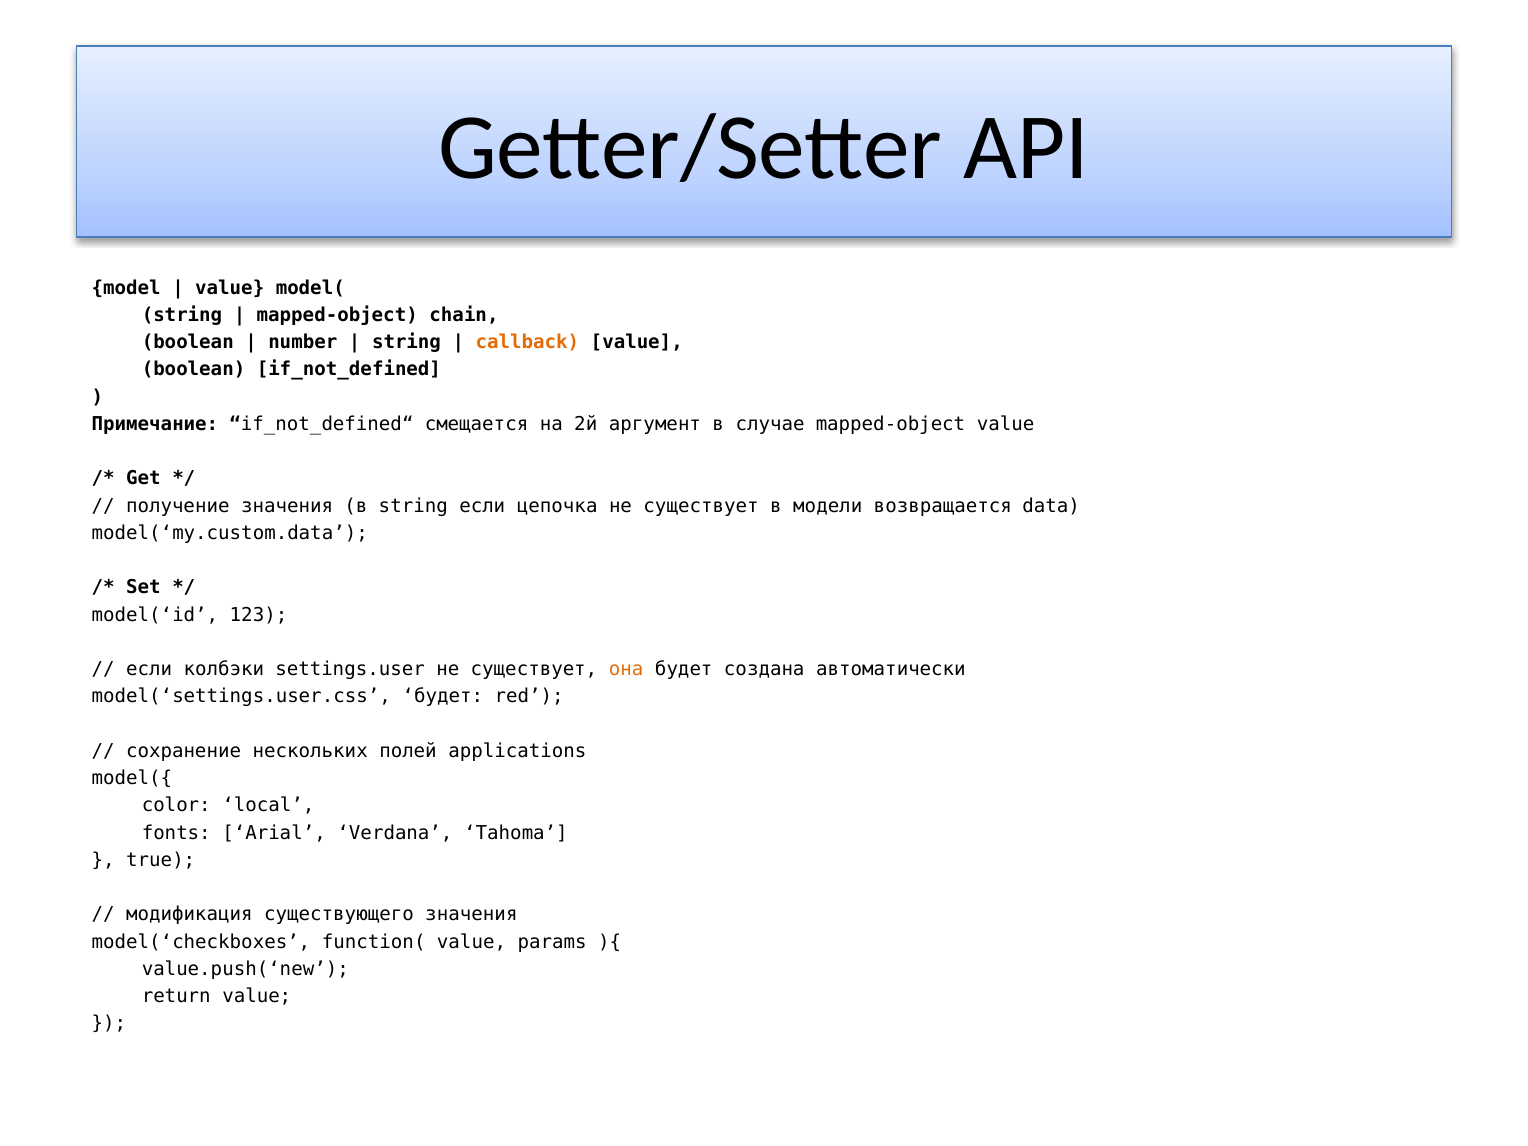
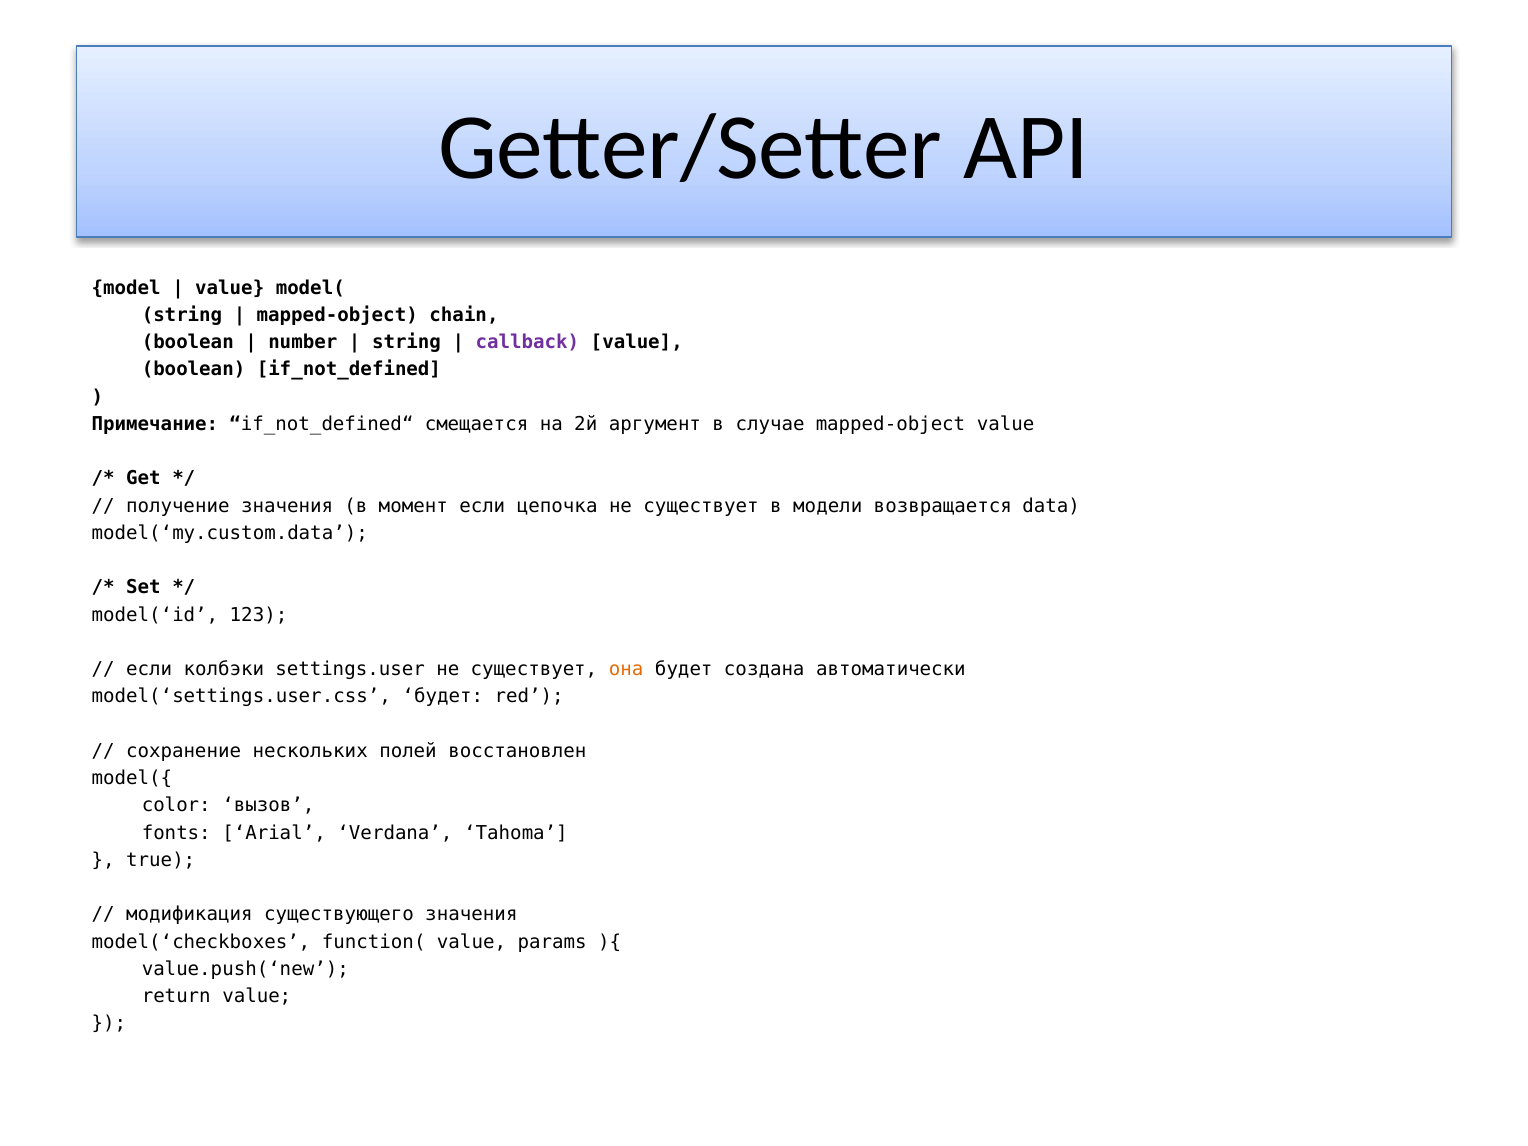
callback colour: orange -> purple
в string: string -> момент
applications: applications -> восстановлен
local: local -> вызов
